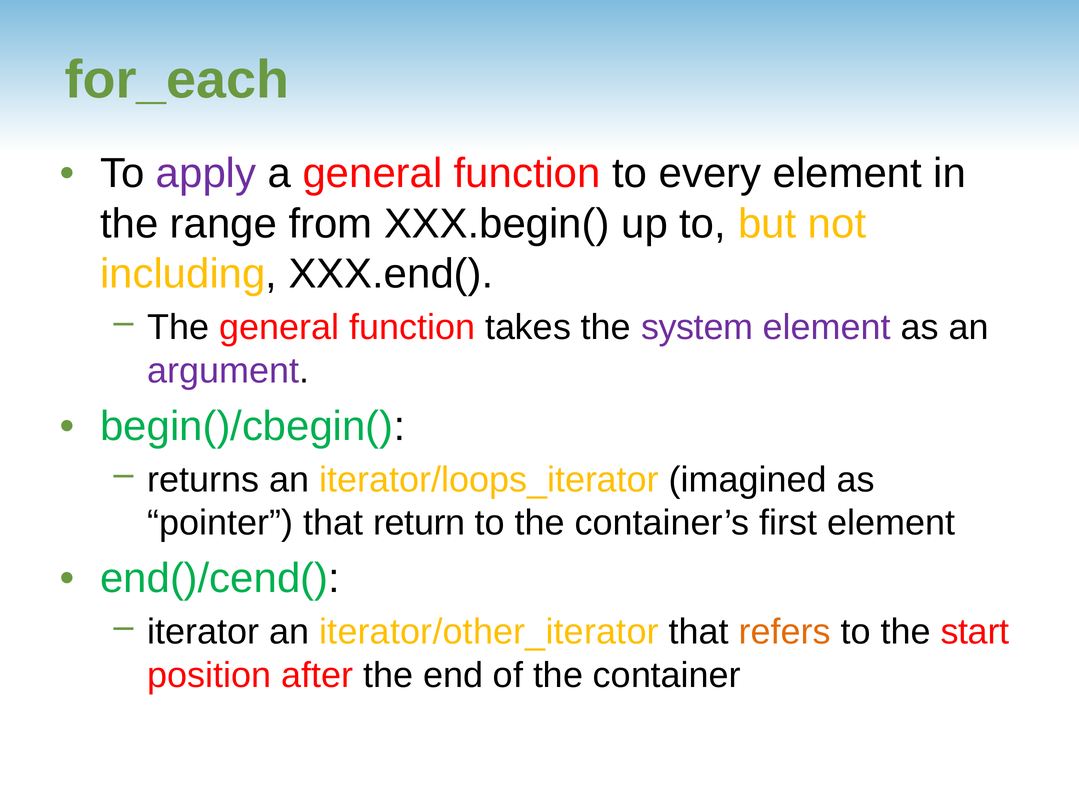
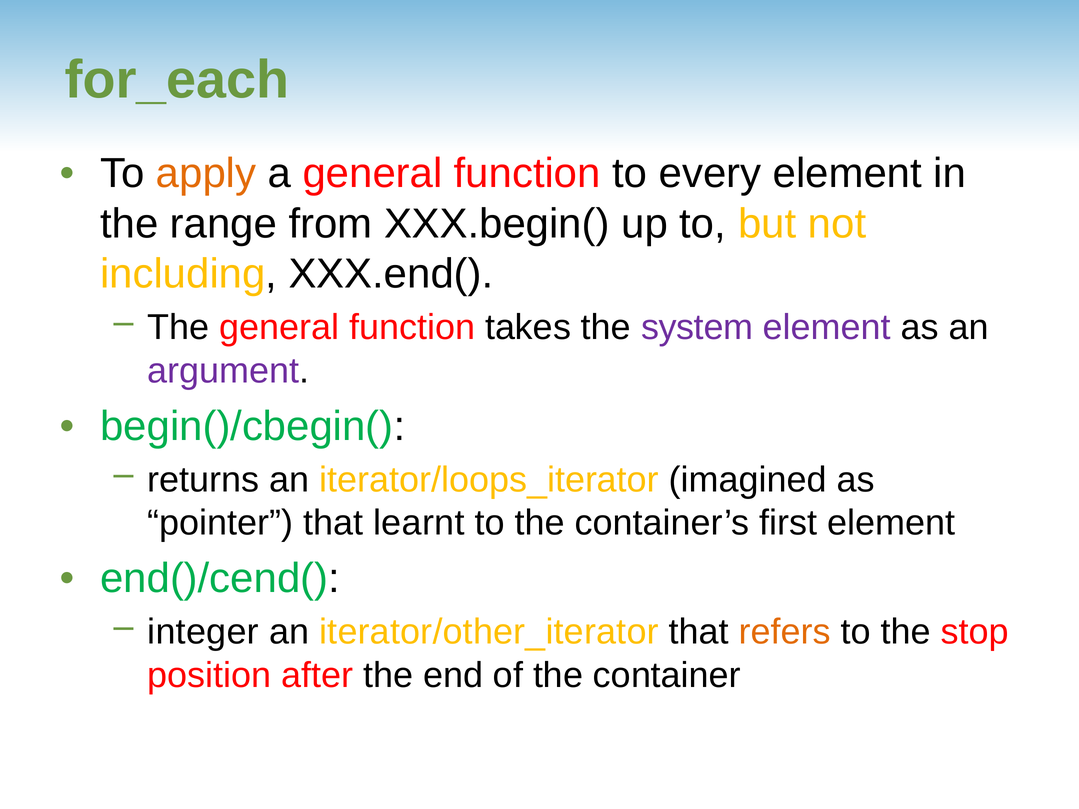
apply colour: purple -> orange
return: return -> learnt
iterator: iterator -> integer
start: start -> stop
